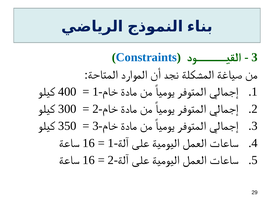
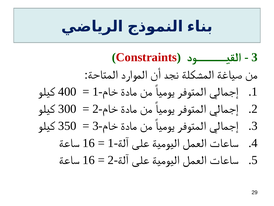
Constraints colour: blue -> red
